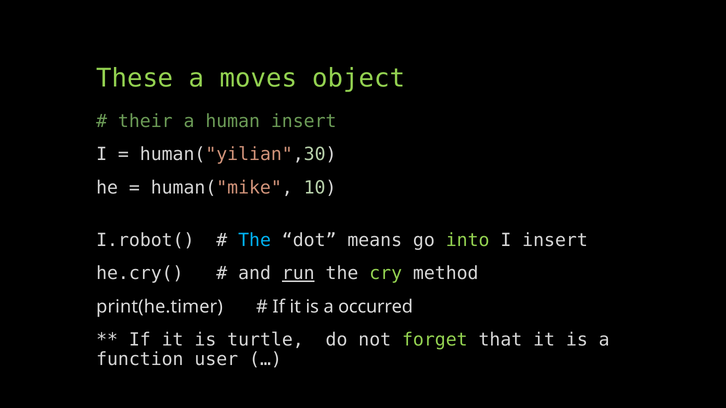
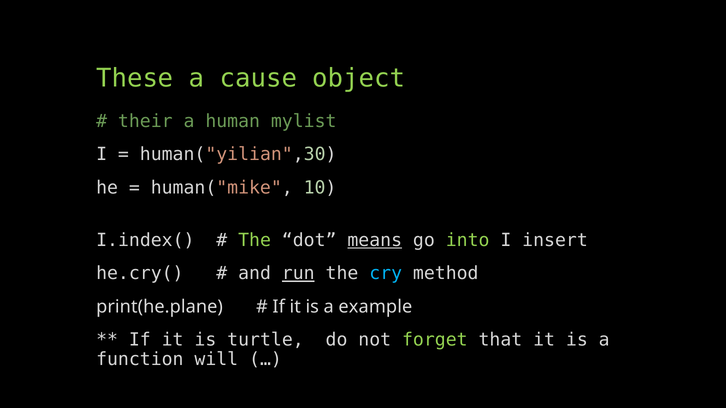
moves: moves -> cause
human insert: insert -> mylist
I.robot(: I.robot( -> I.index(
The at (255, 241) colour: light blue -> light green
means underline: none -> present
cry colour: light green -> light blue
print(he.timer: print(he.timer -> print(he.plane
occurred: occurred -> example
user: user -> will
